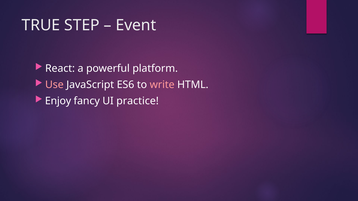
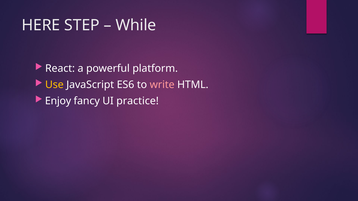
TRUE: TRUE -> HERE
Event: Event -> While
Use colour: pink -> yellow
